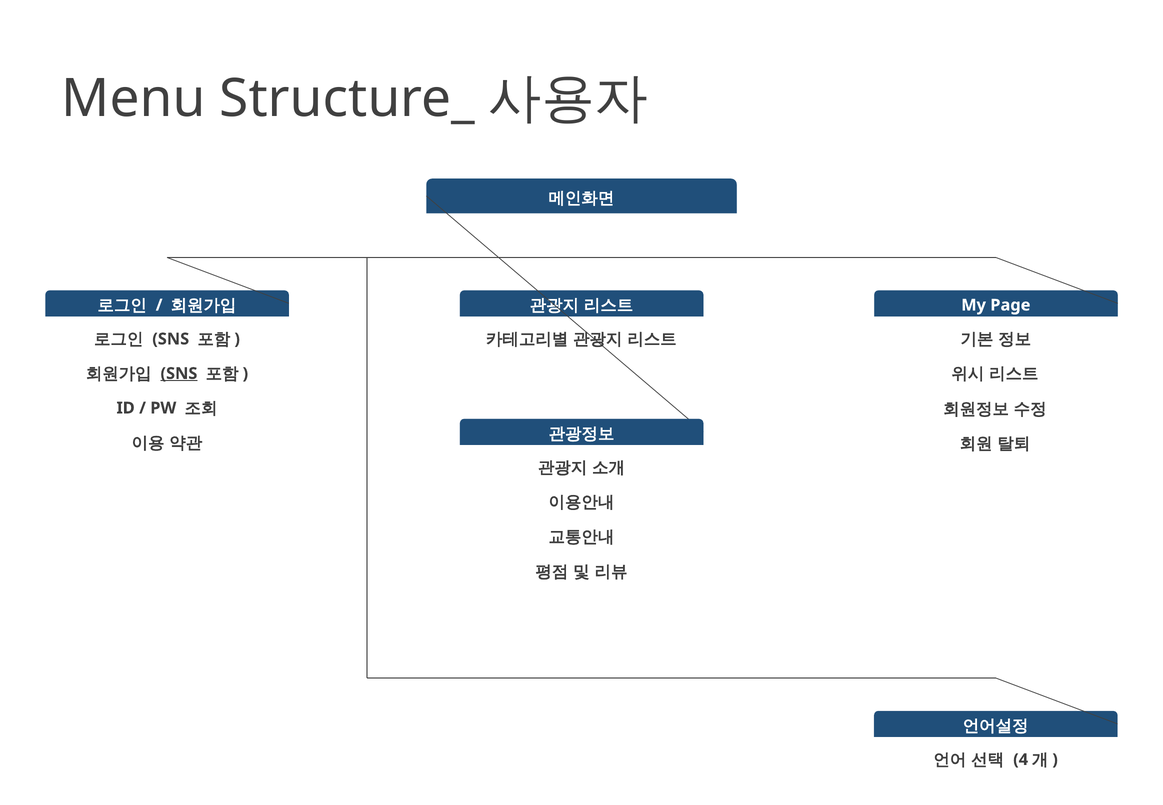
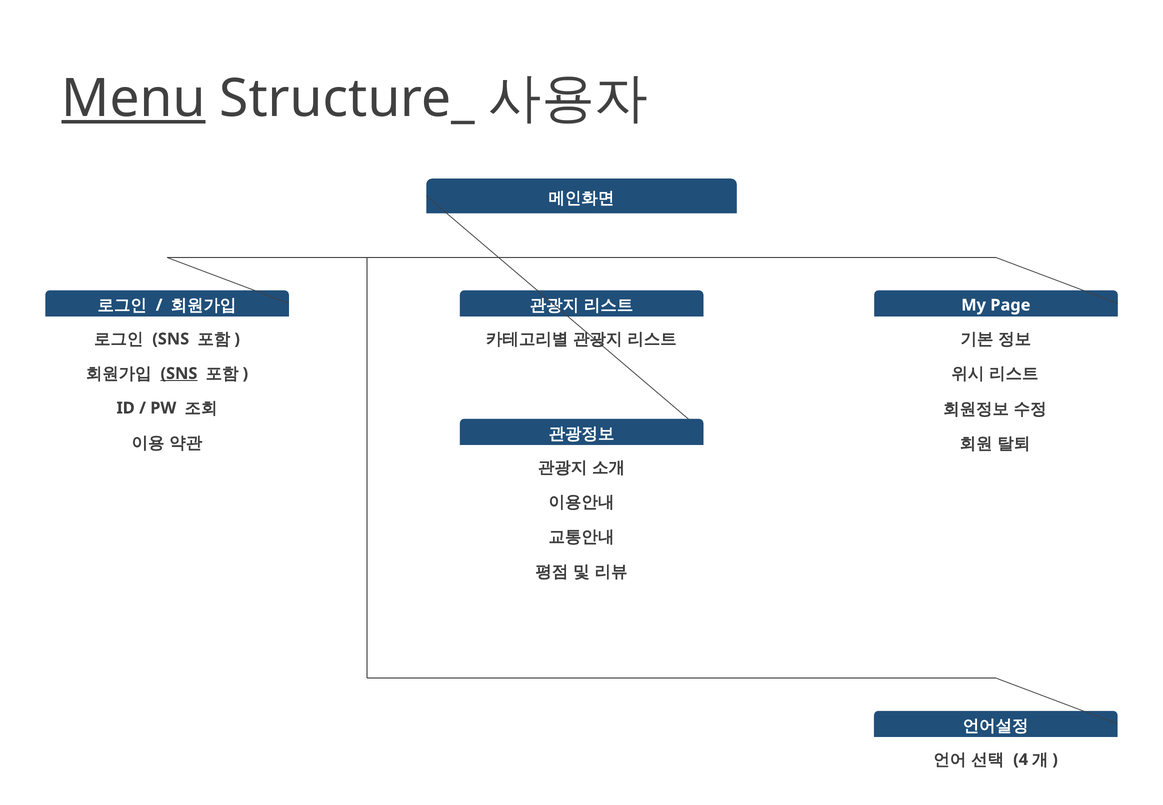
Menu underline: none -> present
